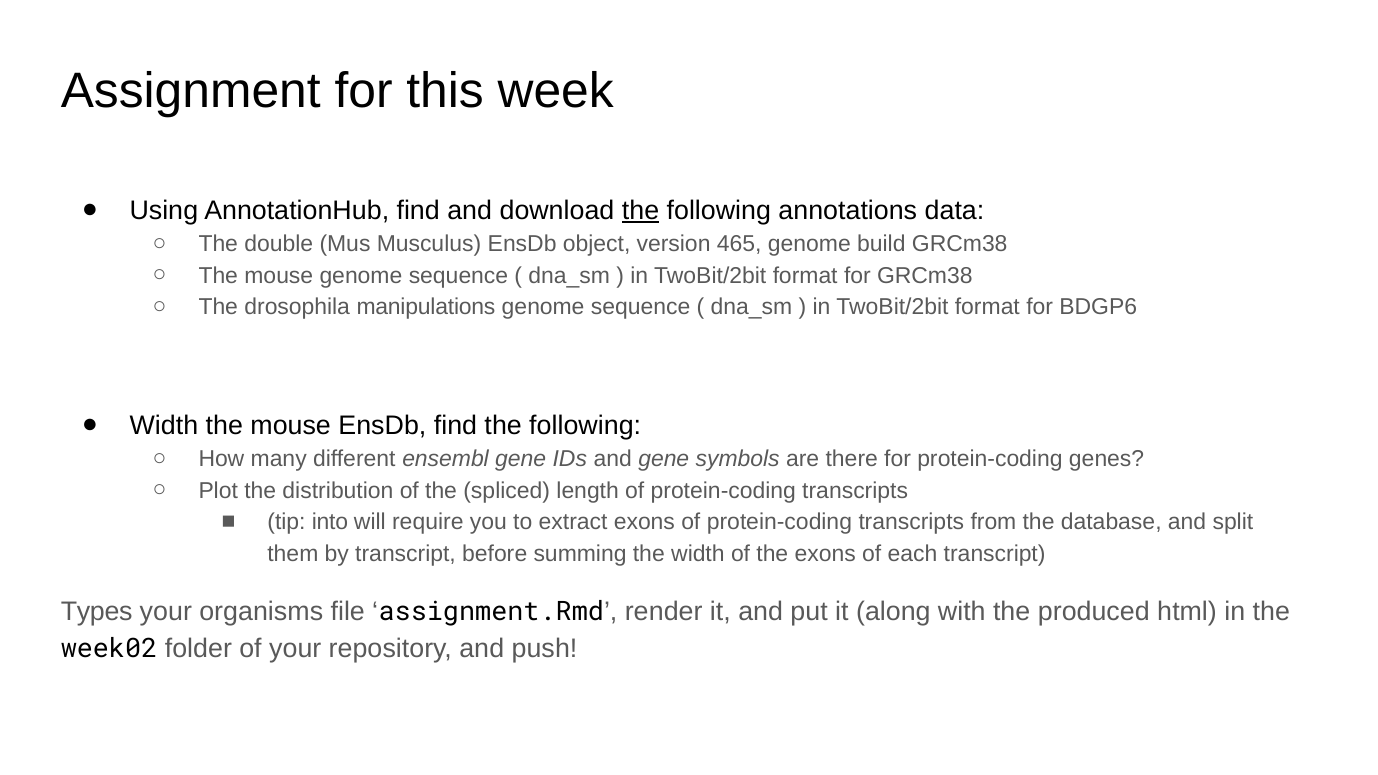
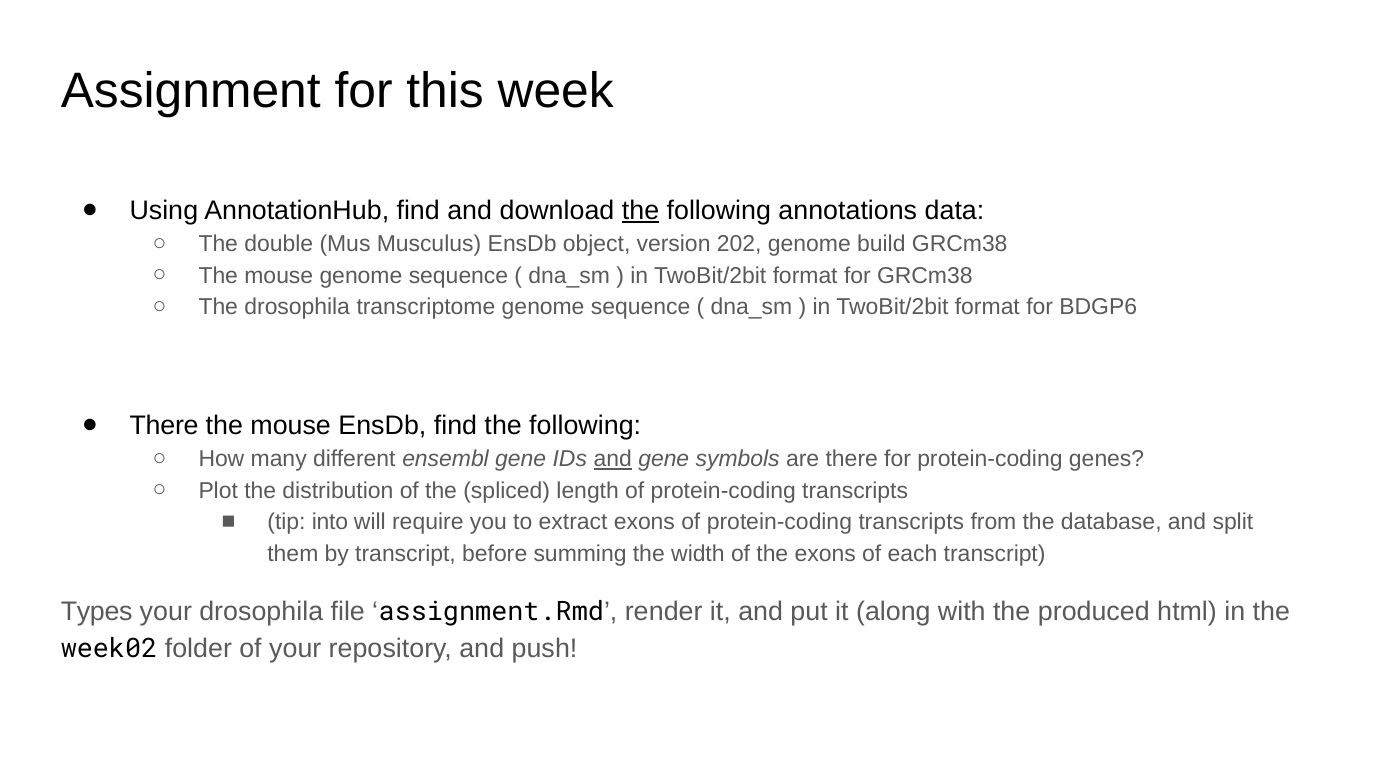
465: 465 -> 202
manipulations: manipulations -> transcriptome
Width at (164, 425): Width -> There
and at (613, 459) underline: none -> present
your organisms: organisms -> drosophila
